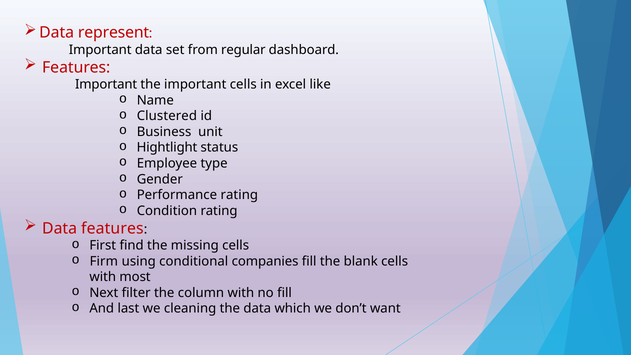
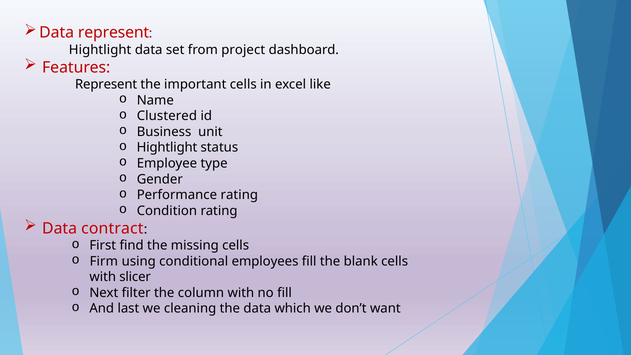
Important at (100, 50): Important -> Hightlight
regular: regular -> project
Important at (106, 84): Important -> Represent
Data features: features -> contract
companies: companies -> employees
most: most -> slicer
